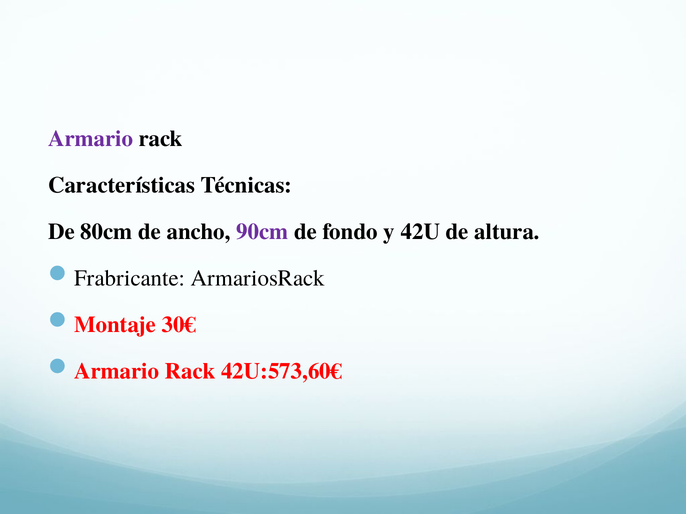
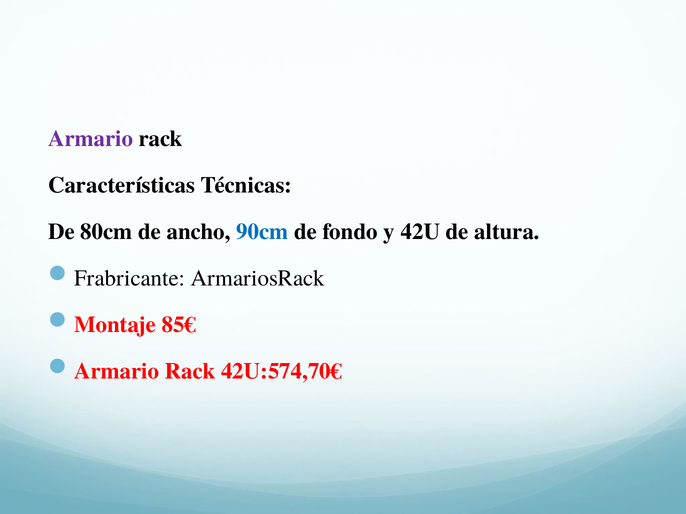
90cm colour: purple -> blue
30€: 30€ -> 85€
42U:573,60€: 42U:573,60€ -> 42U:574,70€
